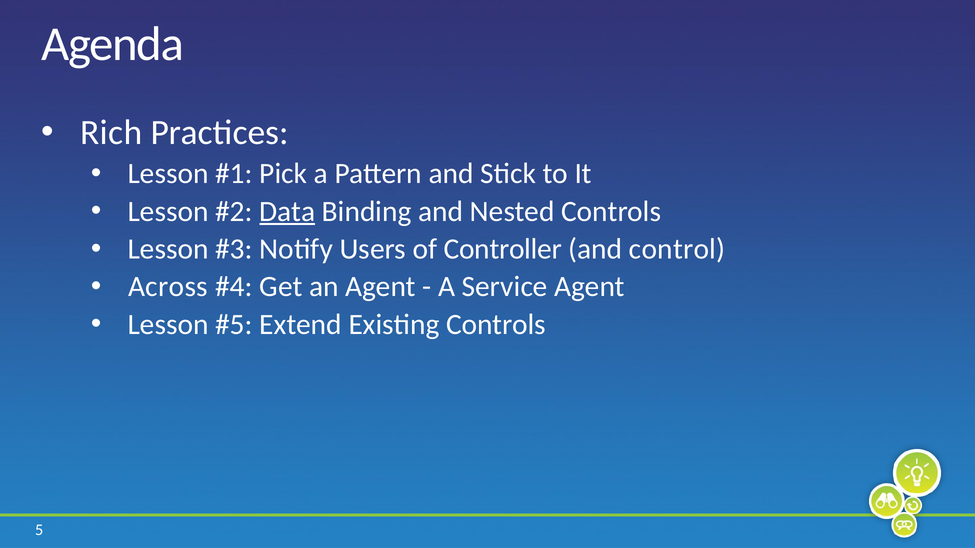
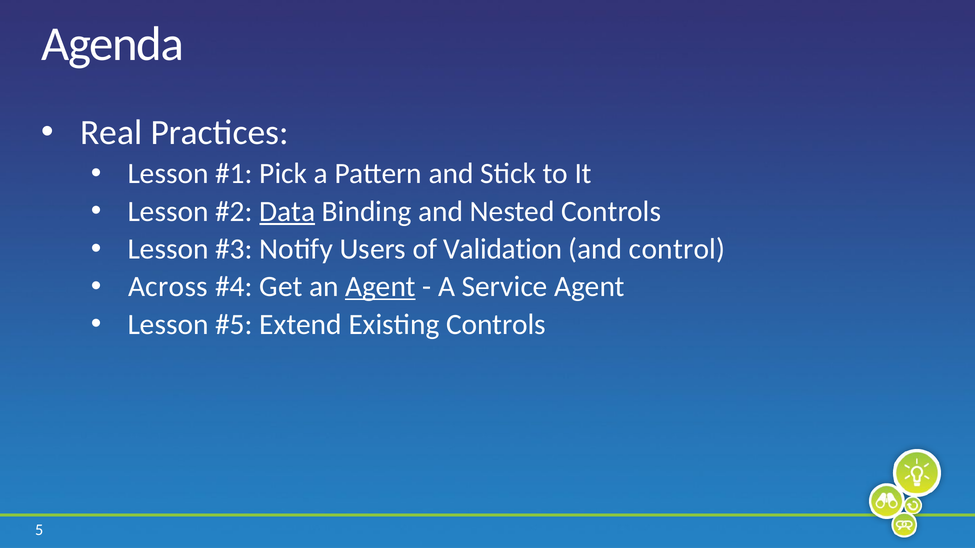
Rich: Rich -> Real
Controller: Controller -> Validation
Agent at (381, 287) underline: none -> present
